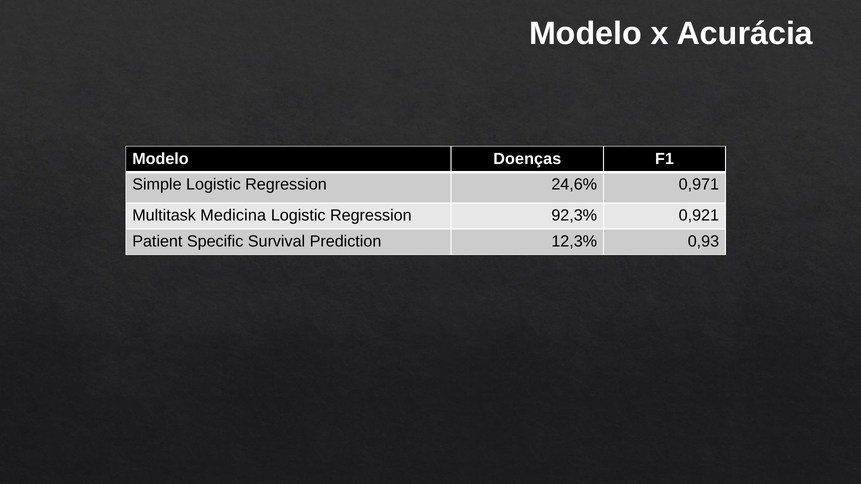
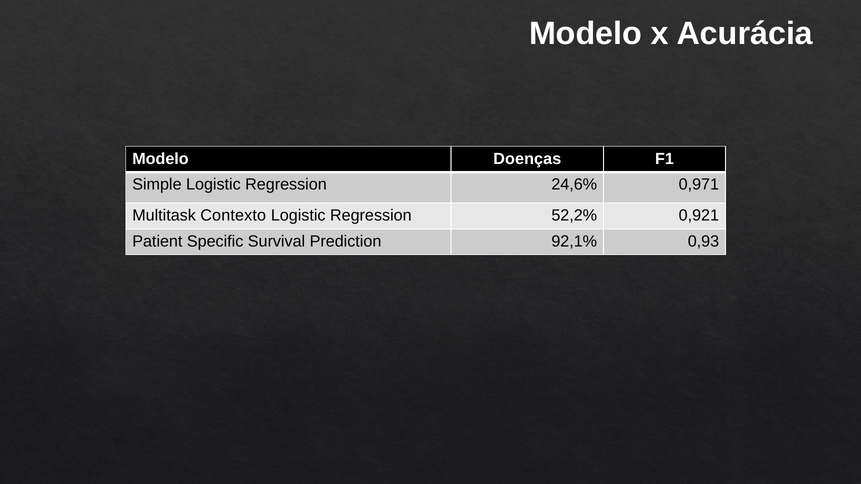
Medicina: Medicina -> Contexto
92,3%: 92,3% -> 52,2%
12,3%: 12,3% -> 92,1%
